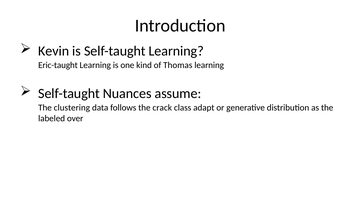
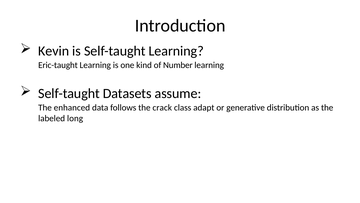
Thomas: Thomas -> Number
Nuances: Nuances -> Datasets
clustering: clustering -> enhanced
over: over -> long
